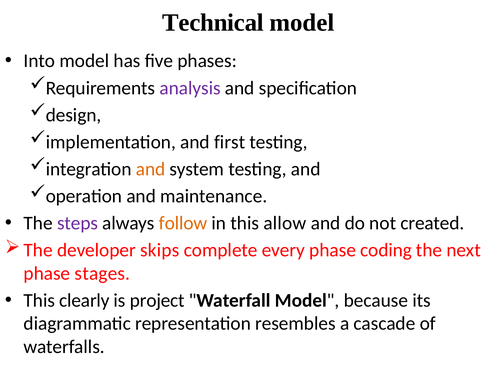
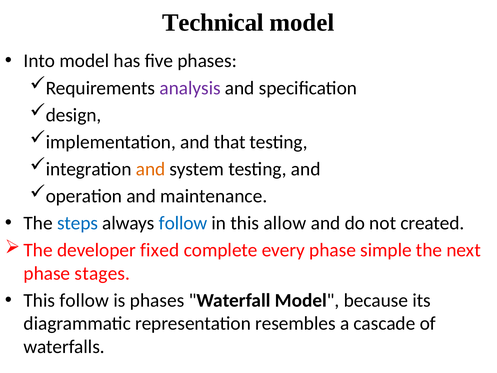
first: first -> that
steps colour: purple -> blue
follow at (183, 223) colour: orange -> blue
skips: skips -> fixed
coding: coding -> simple
This clearly: clearly -> follow
is project: project -> phases
